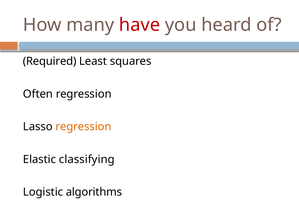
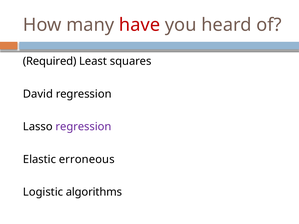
Often: Often -> David
regression at (83, 127) colour: orange -> purple
classifying: classifying -> erroneous
